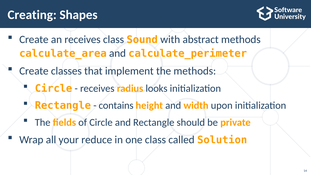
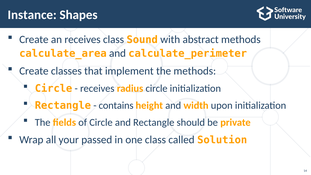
Creating: Creating -> Instance
radius looks: looks -> circle
reduce: reduce -> passed
